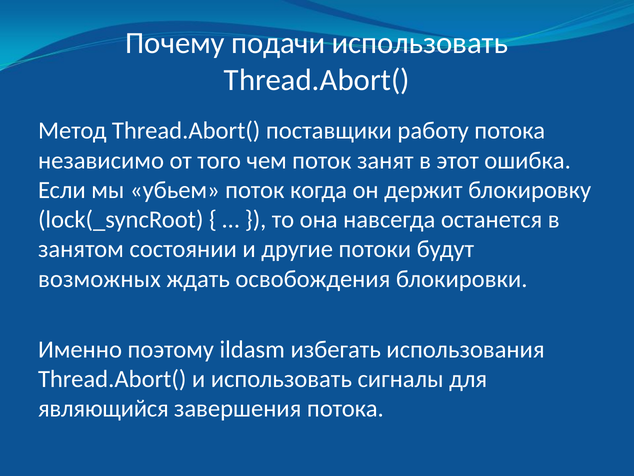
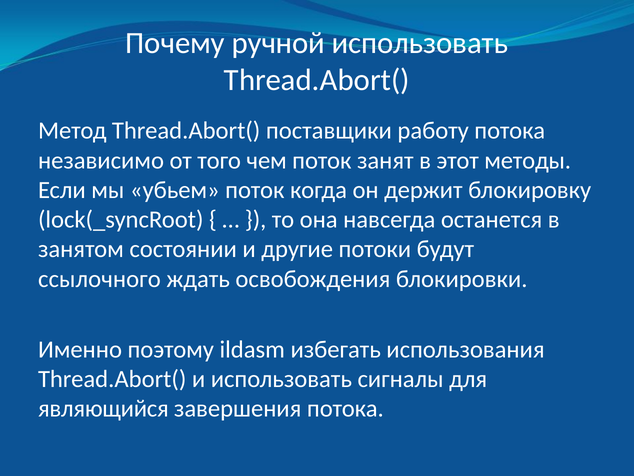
подачи: подачи -> ручной
ошибка: ошибка -> методы
возможных: возможных -> ссылочного
